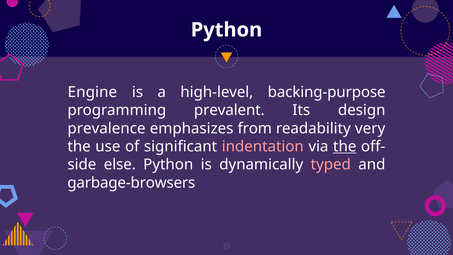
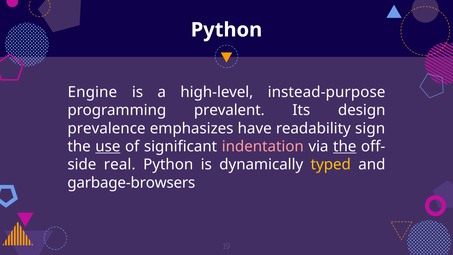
backing-purpose: backing-purpose -> instead-purpose
from: from -> have
very: very -> sign
use underline: none -> present
else: else -> real
typed colour: pink -> yellow
